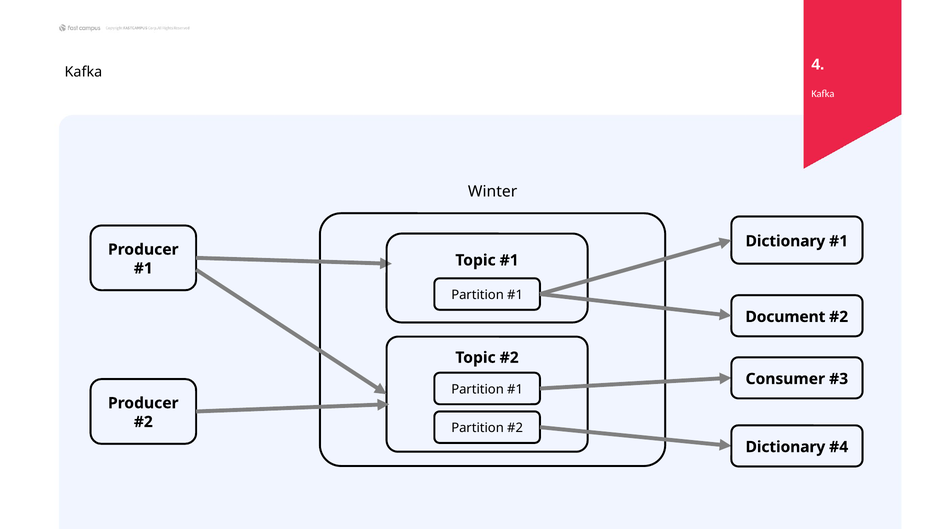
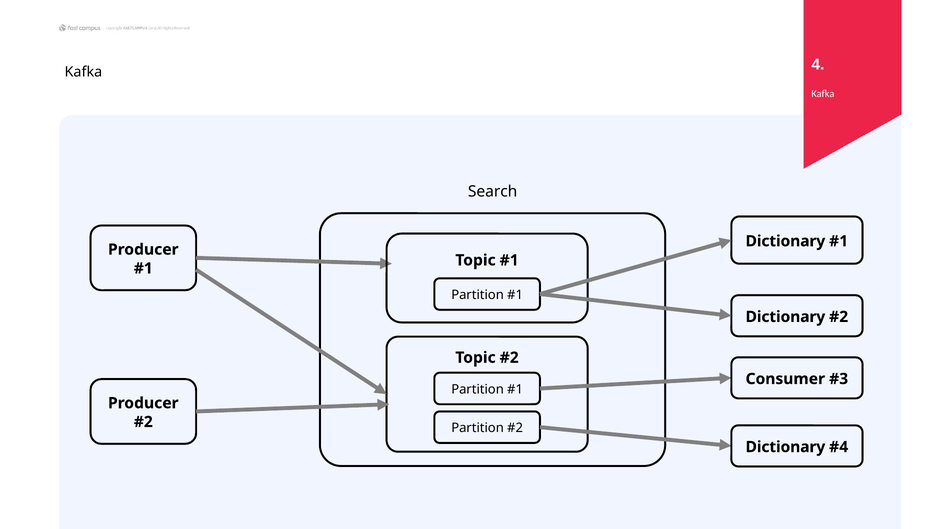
Winter: Winter -> Search
Document at (785, 317): Document -> Dictionary
